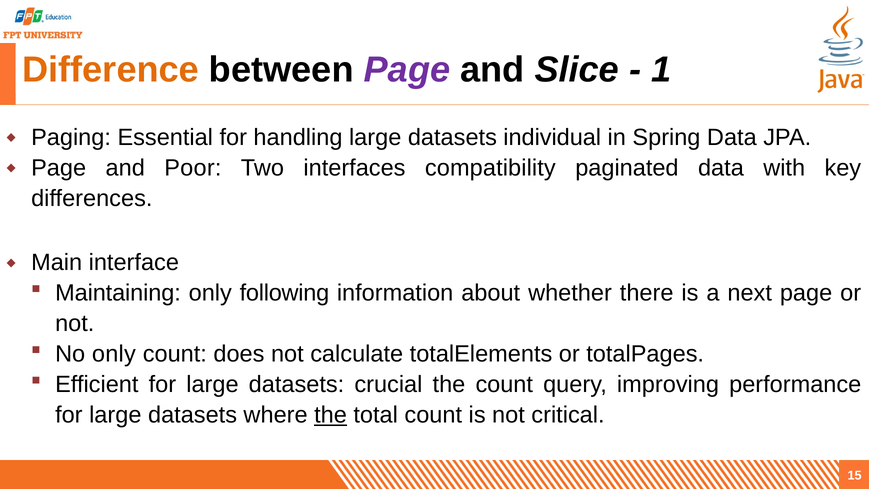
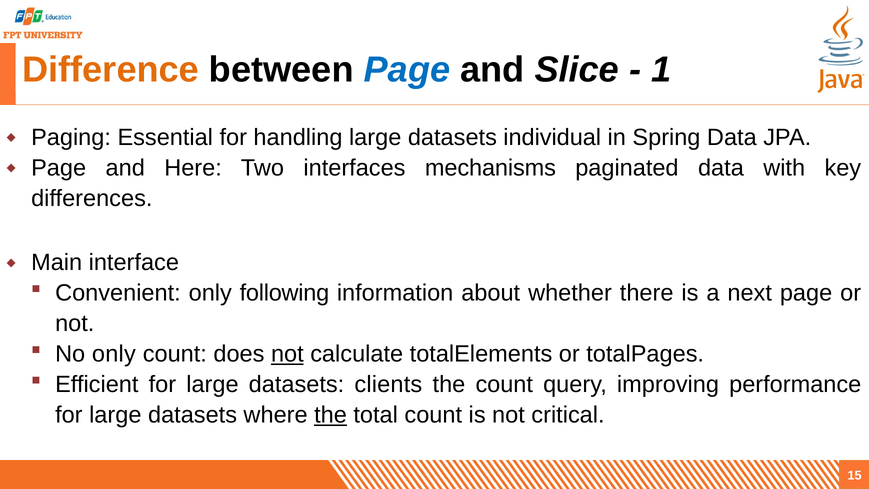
Page at (407, 70) colour: purple -> blue
Poor: Poor -> Here
compatibility: compatibility -> mechanisms
Maintaining: Maintaining -> Convenient
not at (287, 354) underline: none -> present
crucial: crucial -> clients
